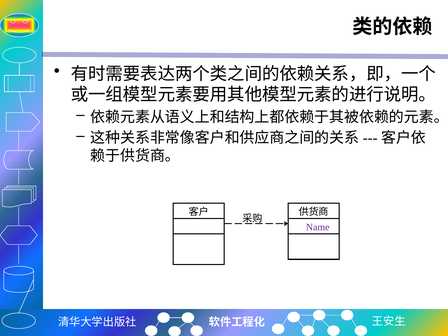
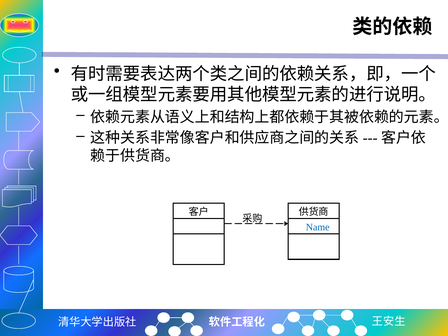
Name colour: purple -> blue
